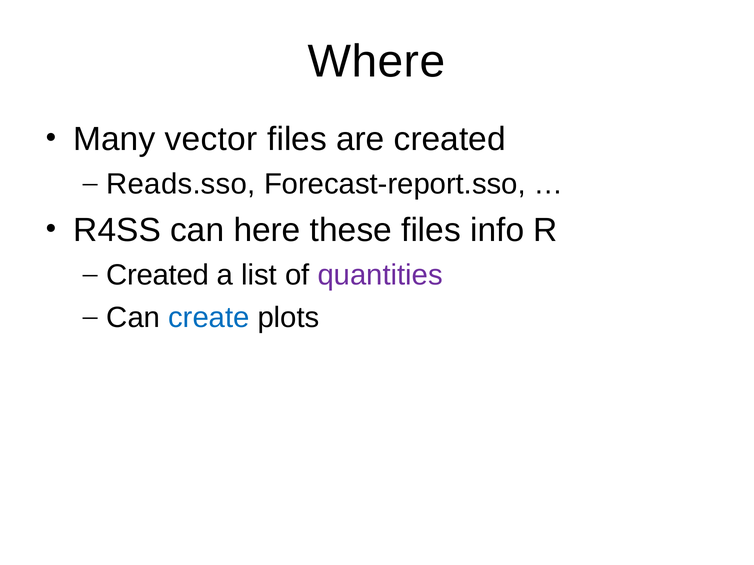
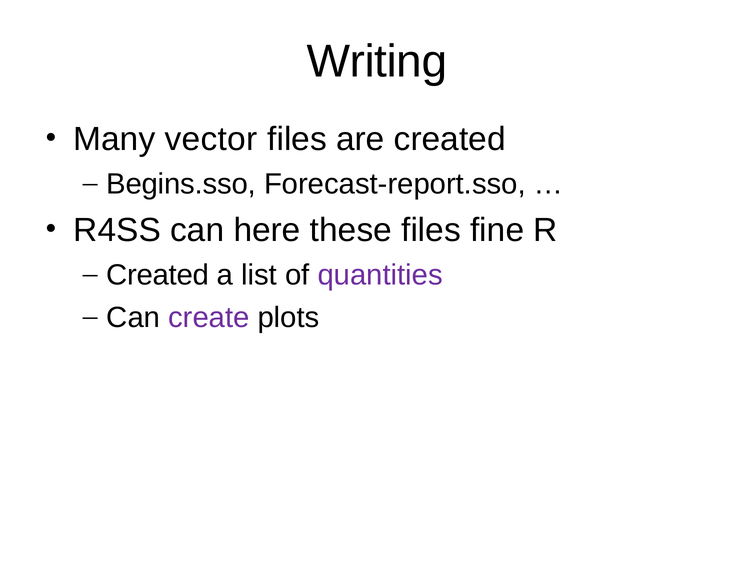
Where: Where -> Writing
Reads.sso: Reads.sso -> Begins.sso
info: info -> fine
create colour: blue -> purple
